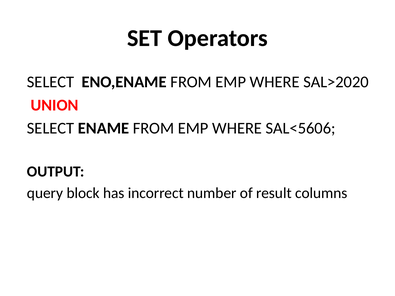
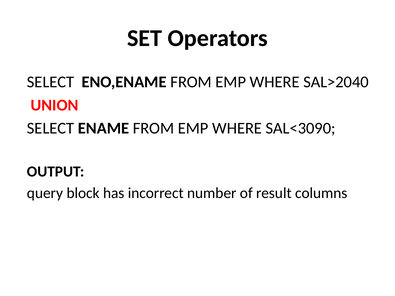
SAL>2020: SAL>2020 -> SAL>2040
SAL<5606: SAL<5606 -> SAL<3090
